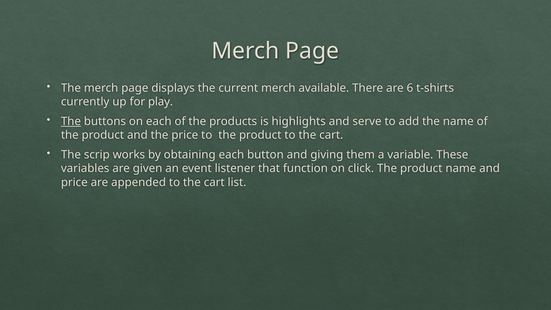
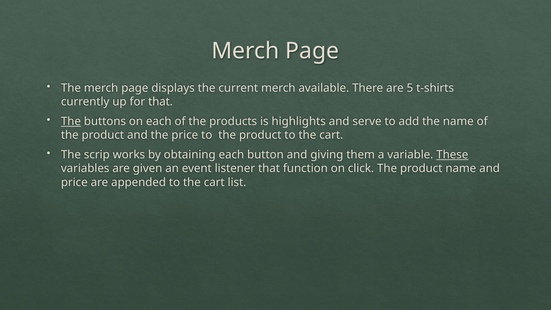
6: 6 -> 5
for play: play -> that
These underline: none -> present
